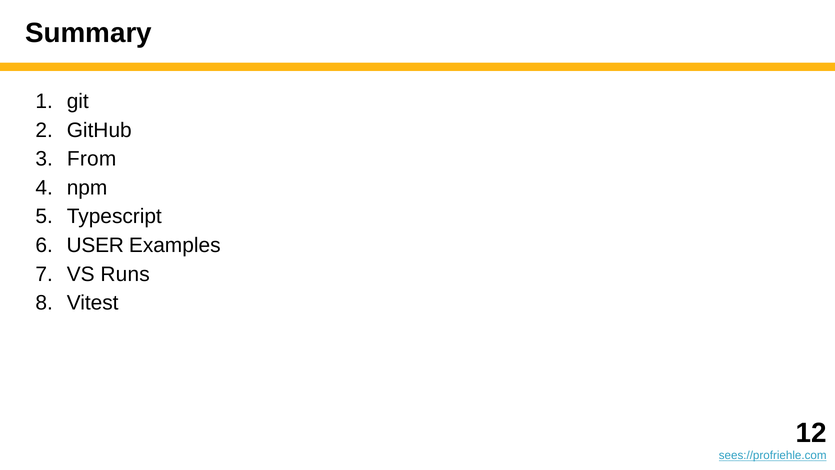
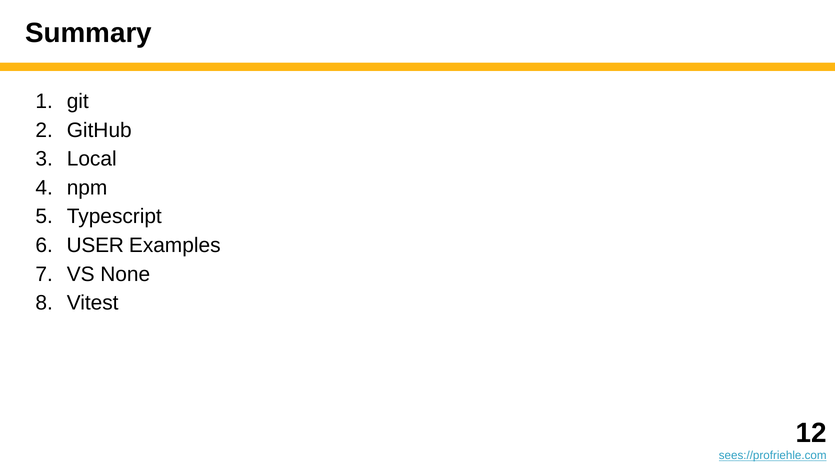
From: From -> Local
Runs: Runs -> None
